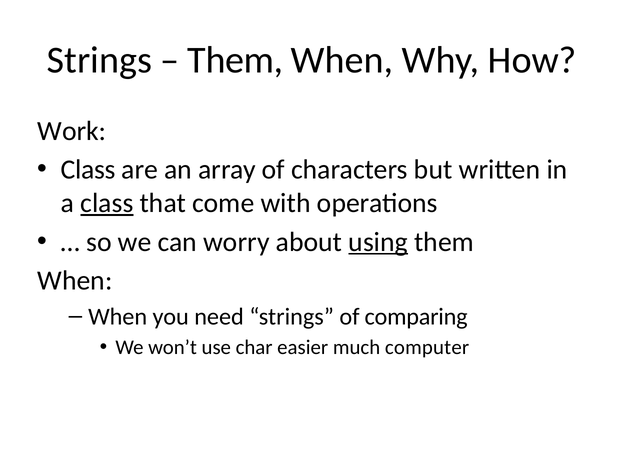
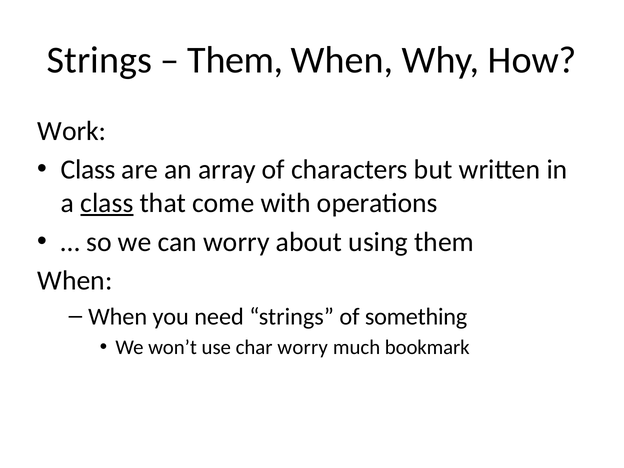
using underline: present -> none
comparing: comparing -> something
char easier: easier -> worry
computer: computer -> bookmark
